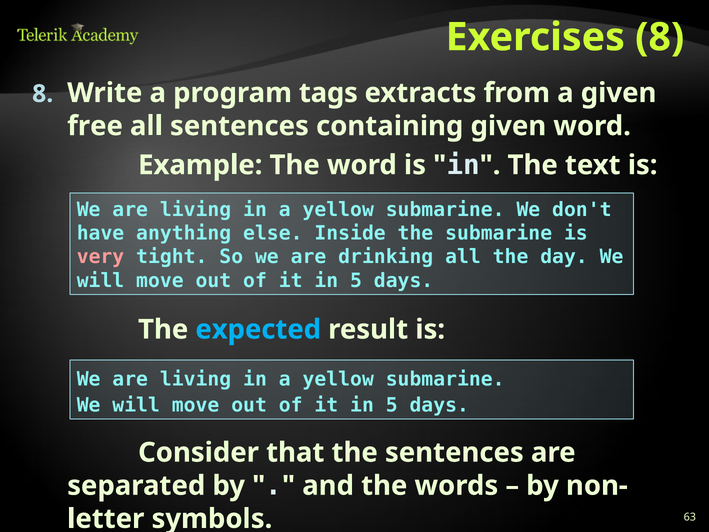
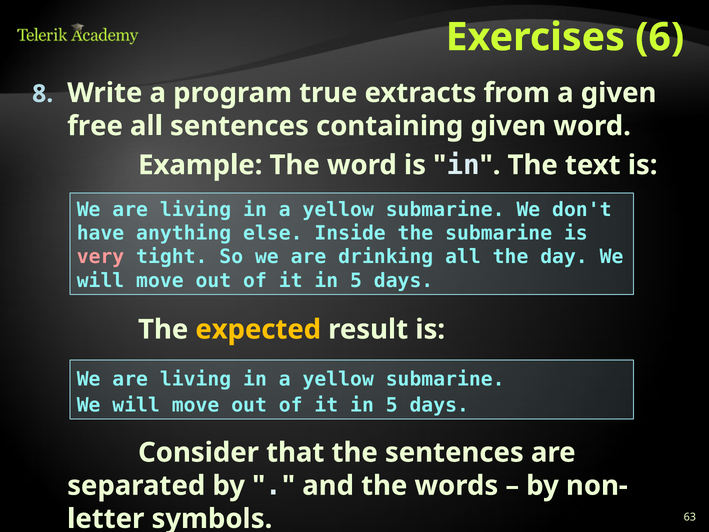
Exercises 8: 8 -> 6
tags: tags -> true
expected colour: light blue -> yellow
